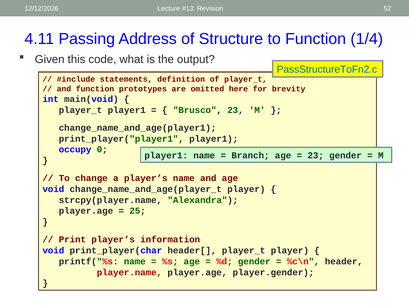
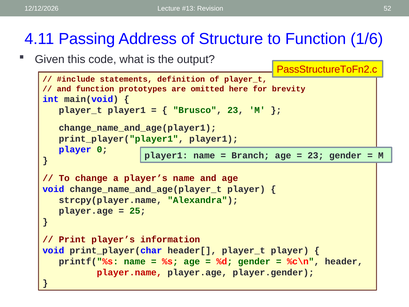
1/4: 1/4 -> 1/6
PassStructureToFn2.c colour: blue -> red
occupy at (75, 149): occupy -> player
